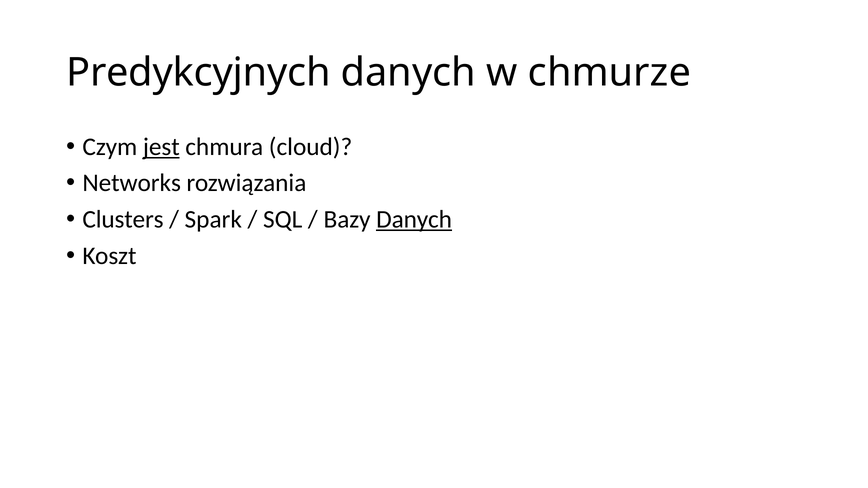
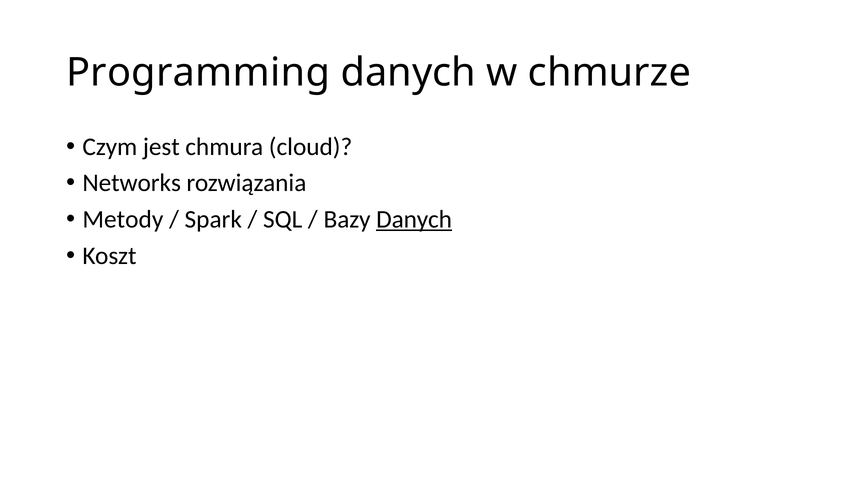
Predykcyjnych: Predykcyjnych -> Programming
jest underline: present -> none
Clusters: Clusters -> Metody
